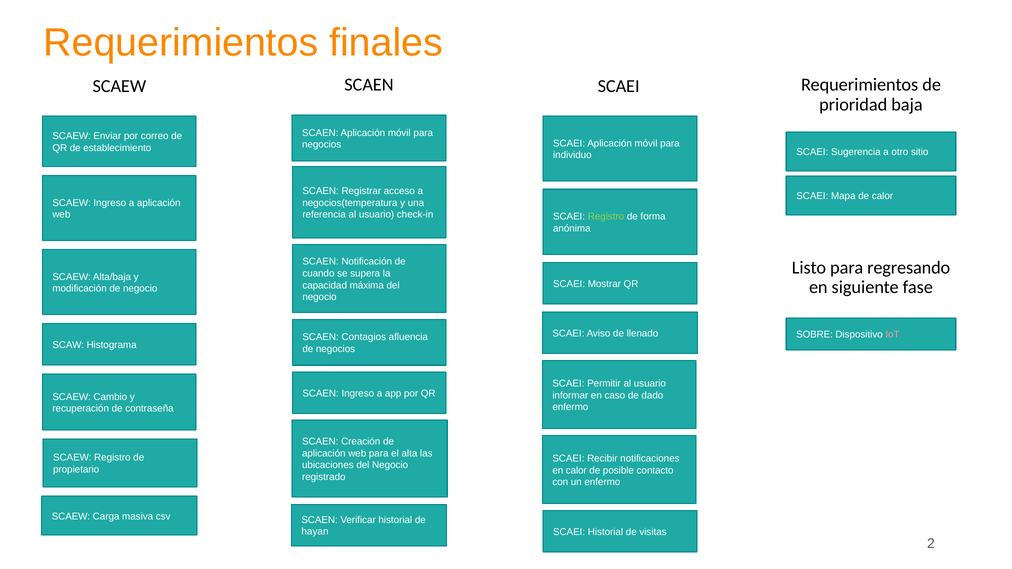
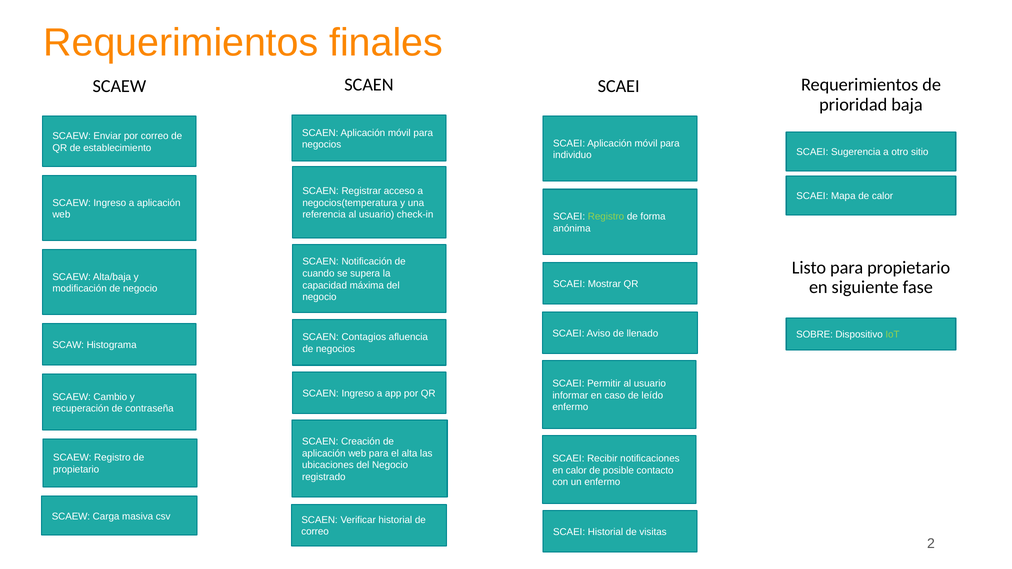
para regresando: regresando -> propietario
IoT colour: pink -> light green
dado: dado -> leído
hayan at (315, 532): hayan -> correo
